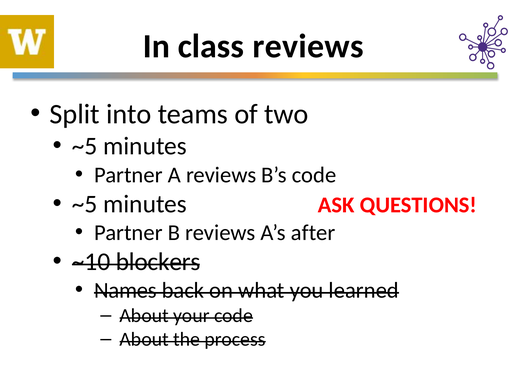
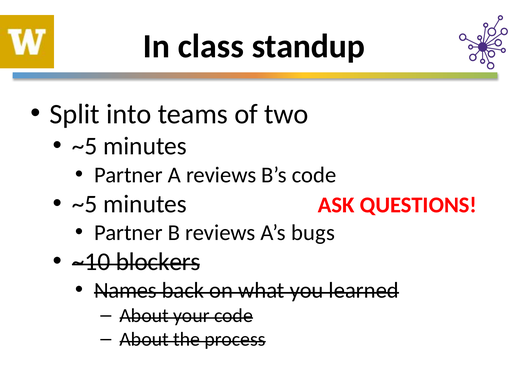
class reviews: reviews -> standup
after: after -> bugs
